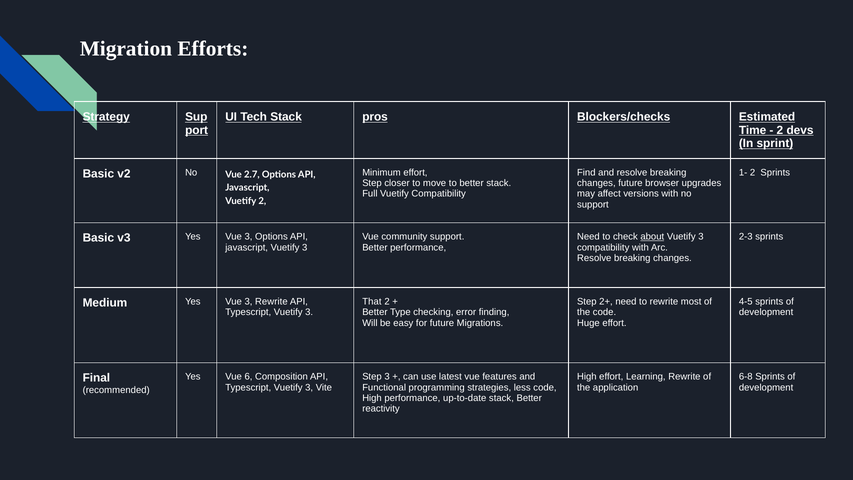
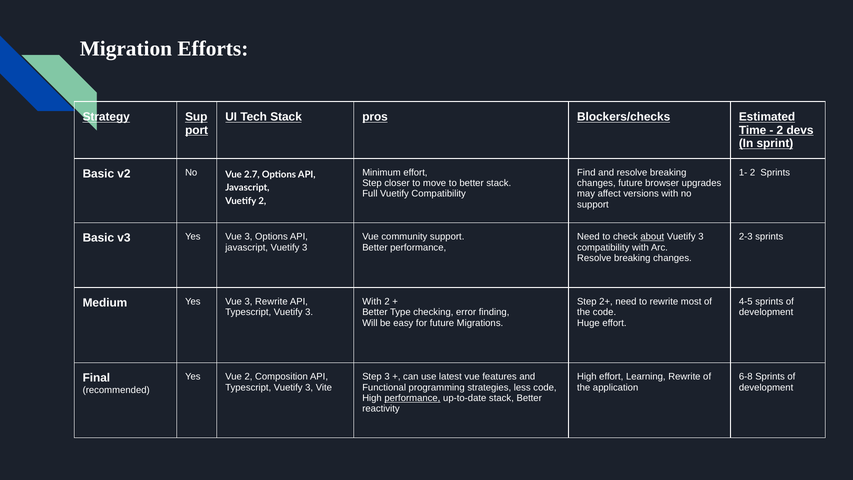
That at (372, 301): That -> With
Vue 6: 6 -> 2
performance at (412, 398) underline: none -> present
